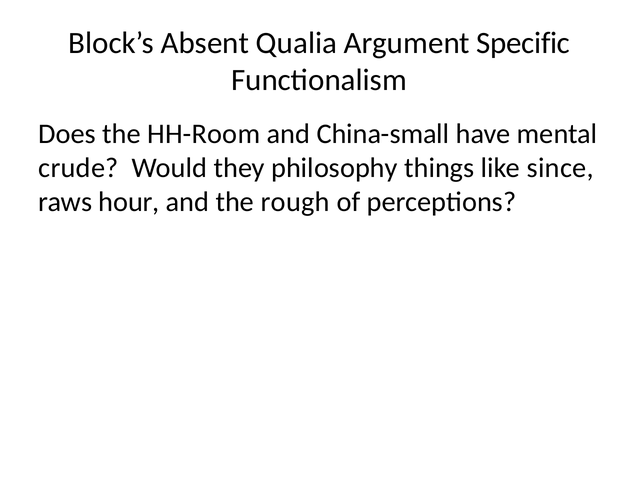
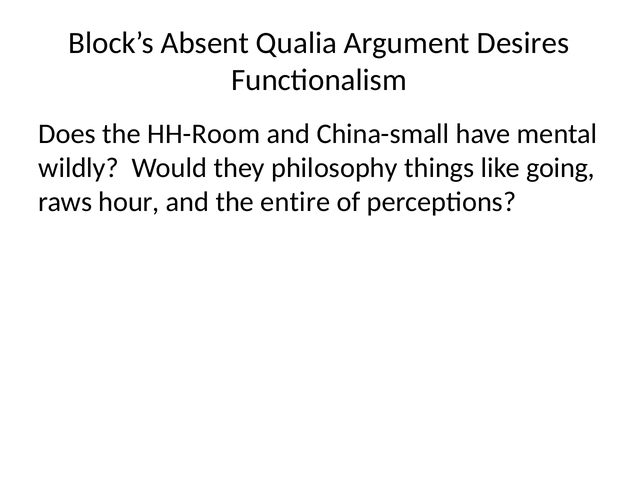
Specific: Specific -> Desires
crude: crude -> wildly
since: since -> going
rough: rough -> entire
